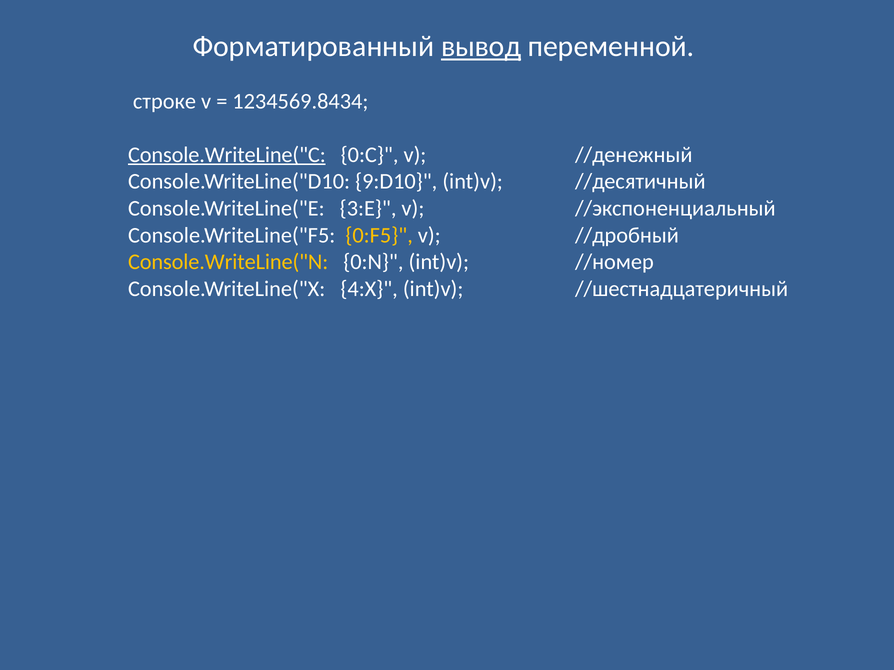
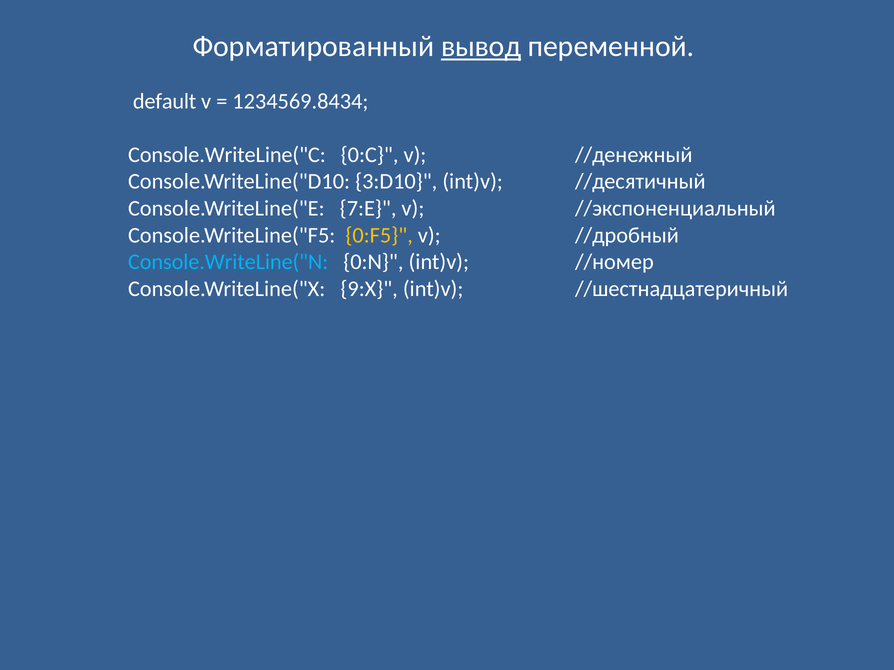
строке: строке -> default
Console.WriteLine("C underline: present -> none
9:D10: 9:D10 -> 3:D10
3:E: 3:E -> 7:E
Console.WriteLine("N colour: yellow -> light blue
4:X: 4:X -> 9:X
